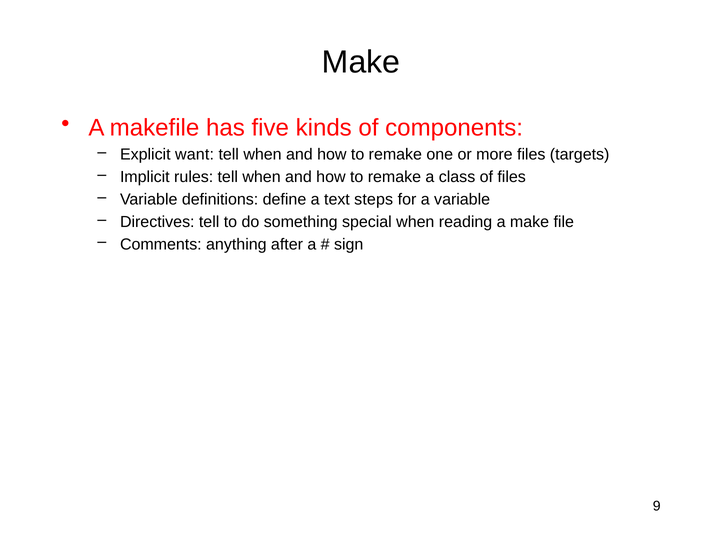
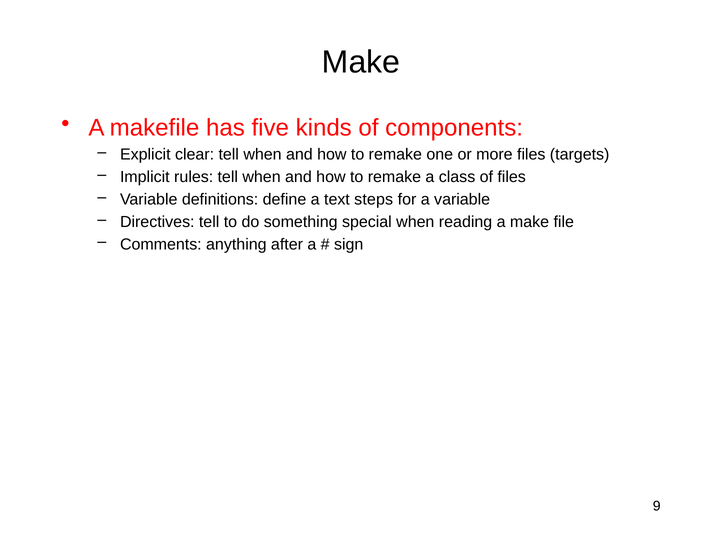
want: want -> clear
